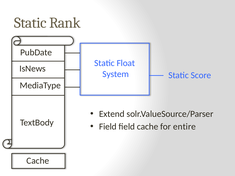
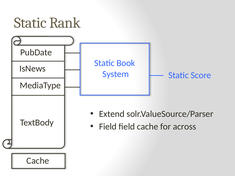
Float: Float -> Book
entire: entire -> across
